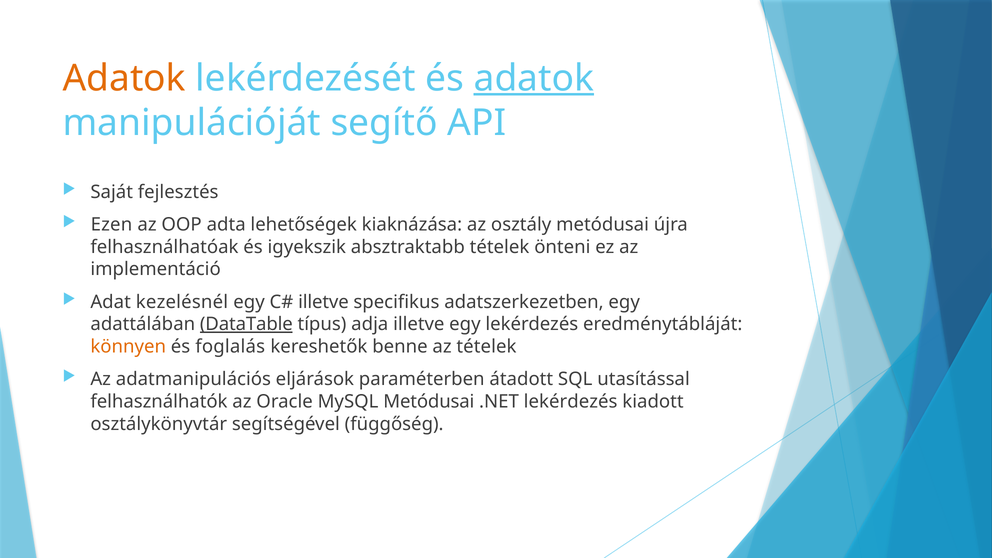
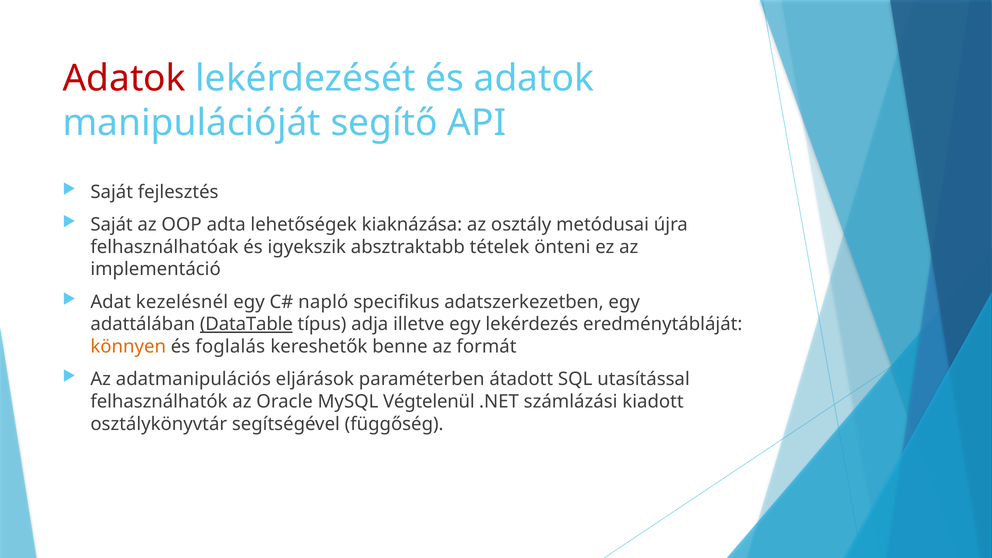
Adatok at (124, 78) colour: orange -> red
adatok at (534, 78) underline: present -> none
Ezen at (111, 225): Ezen -> Saját
illetve at (323, 302): illetve -> napló
az tételek: tételek -> formát
MySQL Metódusai: Metódusai -> Végtelenül
.NET lekérdezés: lekérdezés -> számlázási
